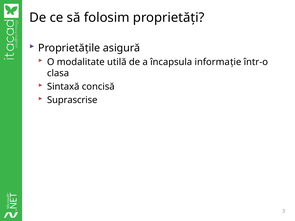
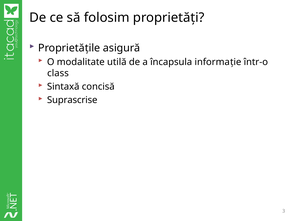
clasa: clasa -> class
